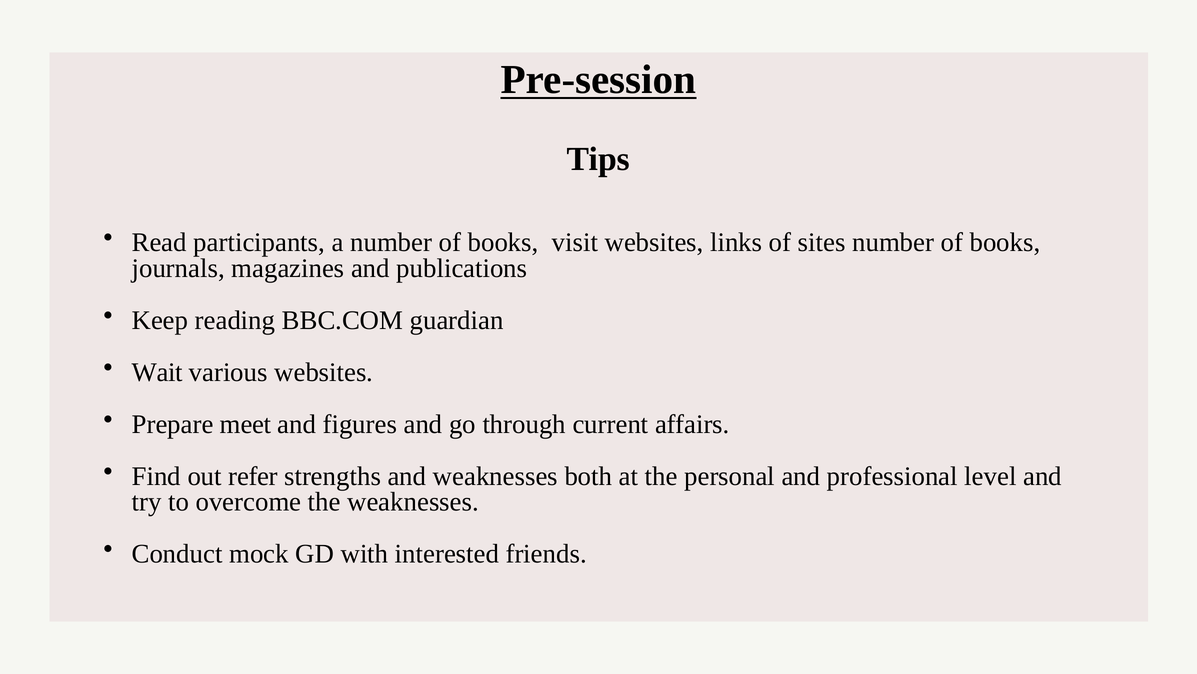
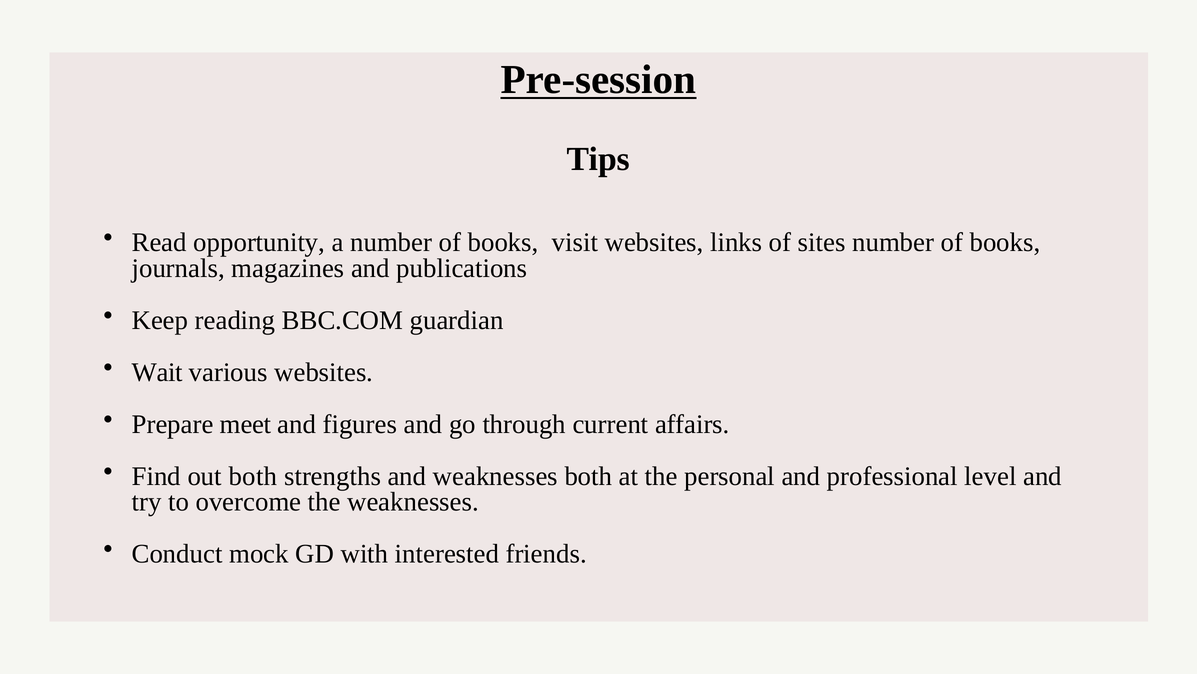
participants: participants -> opportunity
out refer: refer -> both
